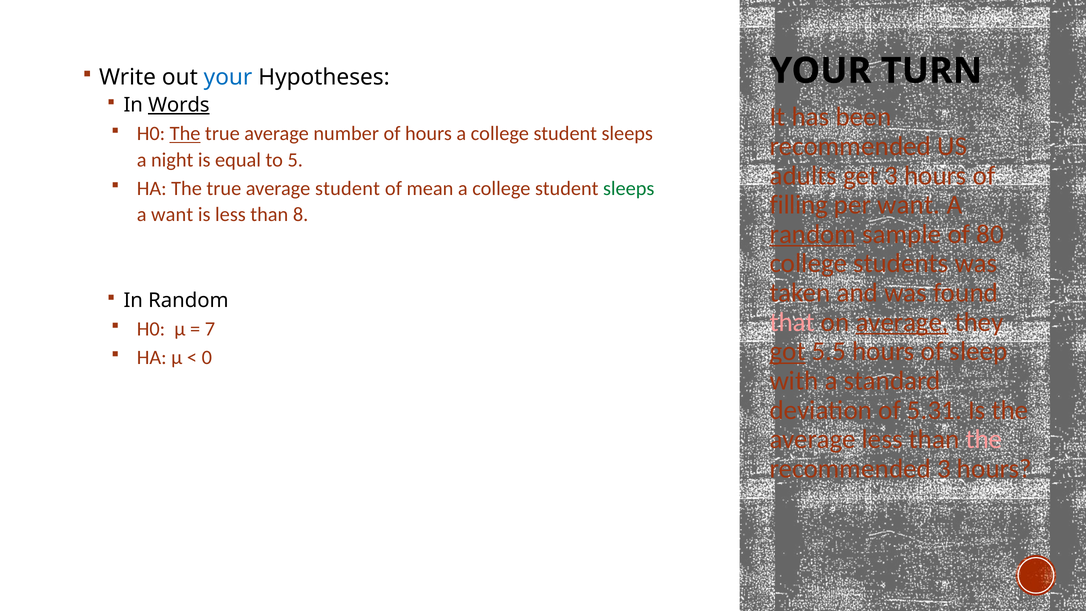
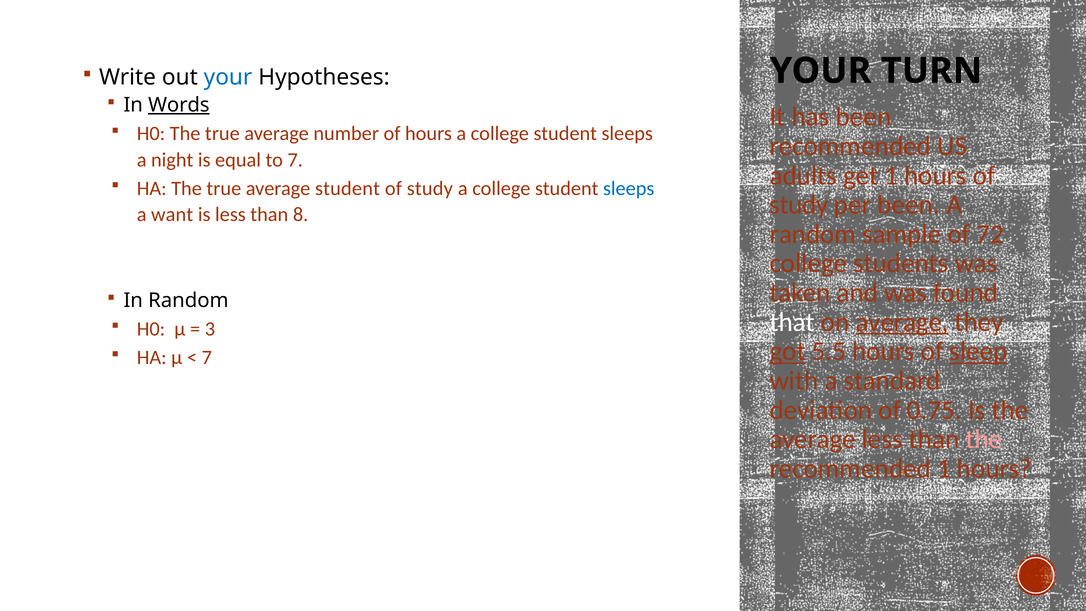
The at (185, 134) underline: present -> none
to 5: 5 -> 7
get 3: 3 -> 1
mean at (430, 188): mean -> study
sleeps at (629, 188) colour: green -> blue
filling at (799, 205): filling -> study
per want: want -> been
random at (813, 234) underline: present -> none
80: 80 -> 72
that colour: pink -> white
7: 7 -> 3
sleep underline: none -> present
0 at (207, 358): 0 -> 7
5.31: 5.31 -> 0.75
recommended 3: 3 -> 1
